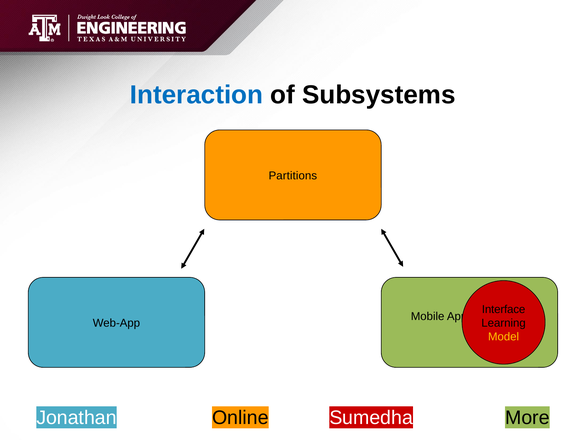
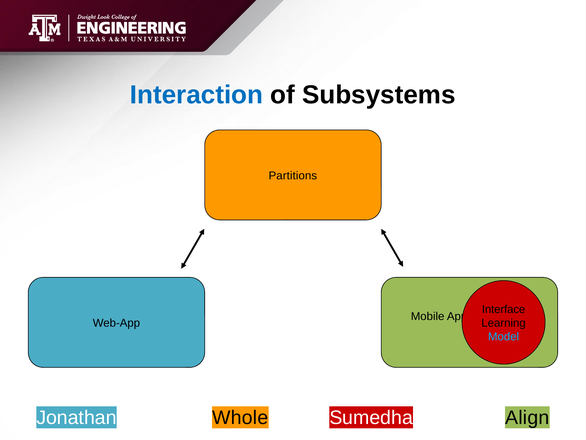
Model colour: yellow -> light blue
Online: Online -> Whole
More: More -> Align
